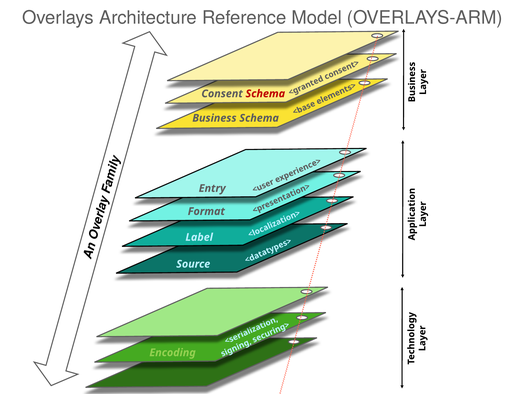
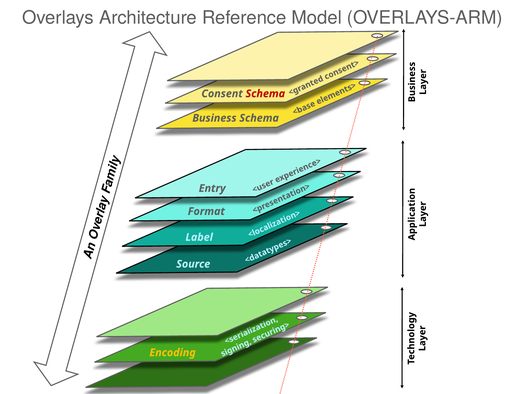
Encoding colour: light green -> yellow
